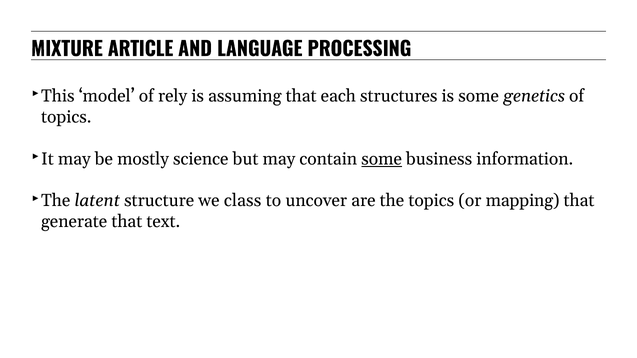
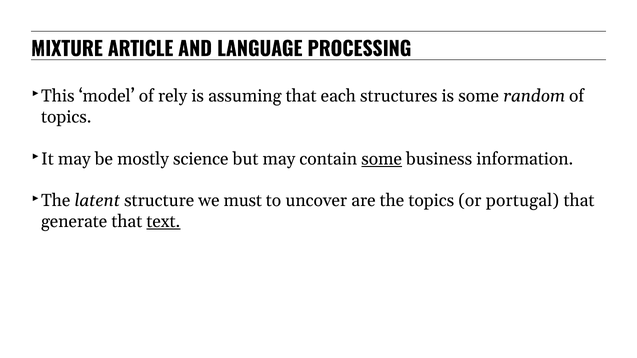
genetics: genetics -> random
class: class -> must
mapping: mapping -> portugal
text underline: none -> present
